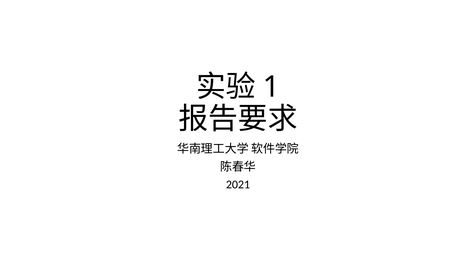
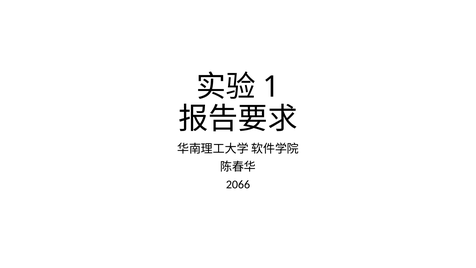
2021: 2021 -> 2066
